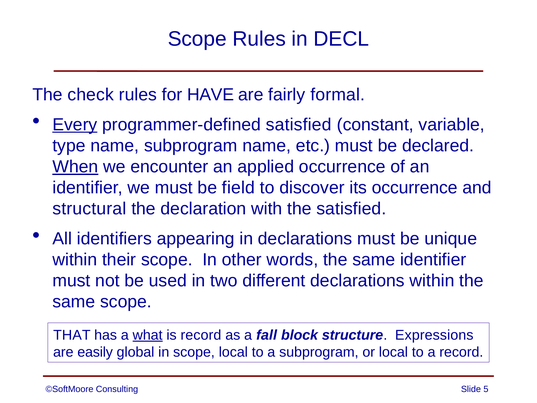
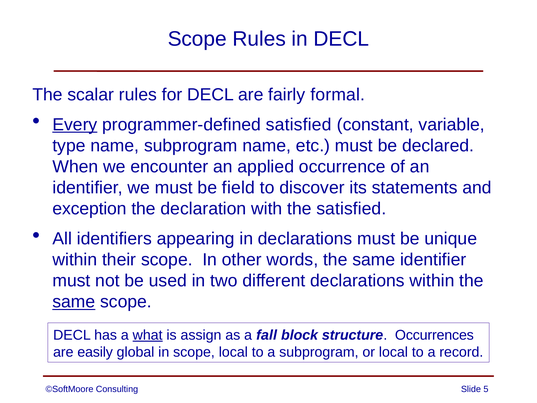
check: check -> scalar
for HAVE: HAVE -> DECL
When underline: present -> none
its occurrence: occurrence -> statements
structural: structural -> exception
same at (74, 302) underline: none -> present
THAT at (72, 335): THAT -> DECL
is record: record -> assign
Expressions: Expressions -> Occurrences
